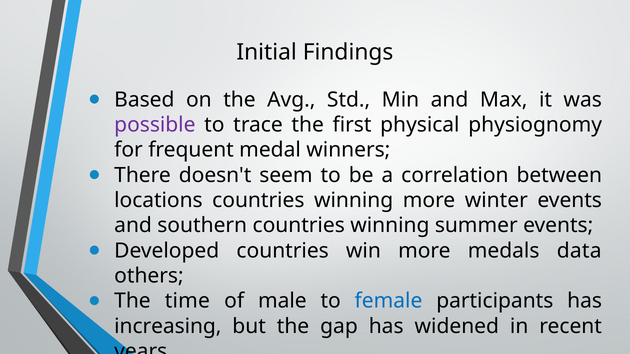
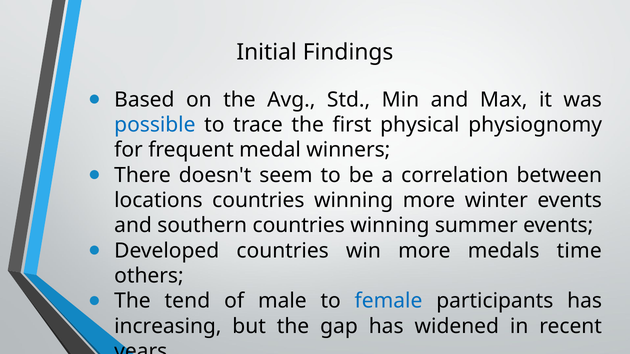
possible colour: purple -> blue
data: data -> time
time: time -> tend
